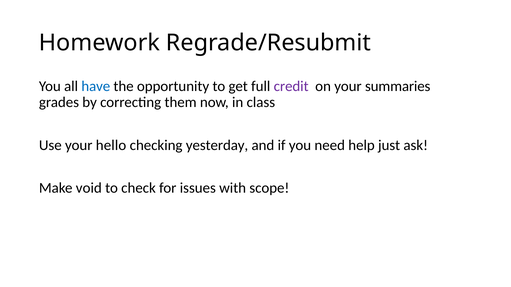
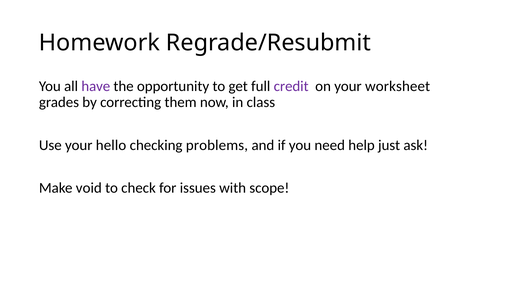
have colour: blue -> purple
summaries: summaries -> worksheet
yesterday: yesterday -> problems
